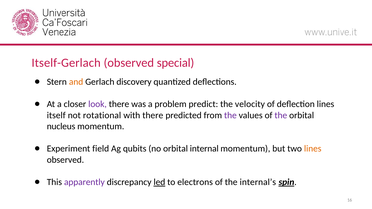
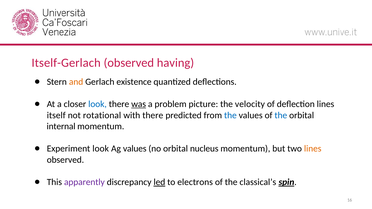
special: special -> having
discovery: discovery -> existence
look at (98, 104) colour: purple -> blue
was underline: none -> present
predict: predict -> picture
the at (230, 115) colour: purple -> blue
the at (281, 115) colour: purple -> blue
nucleus: nucleus -> internal
Experiment field: field -> look
Ag qubits: qubits -> values
internal: internal -> nucleus
internal’s: internal’s -> classical’s
